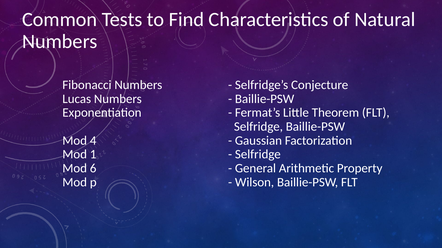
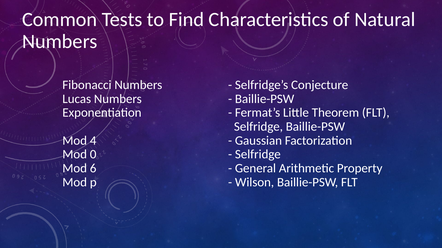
1: 1 -> 0
